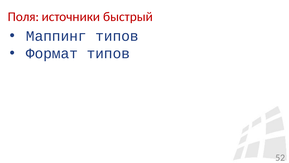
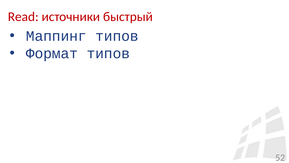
Поля: Поля -> Read
